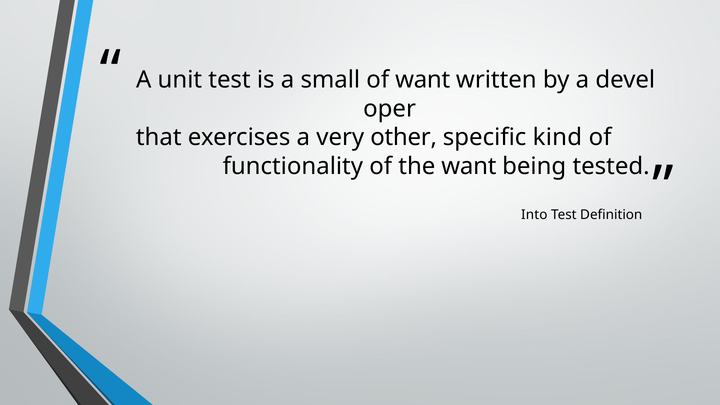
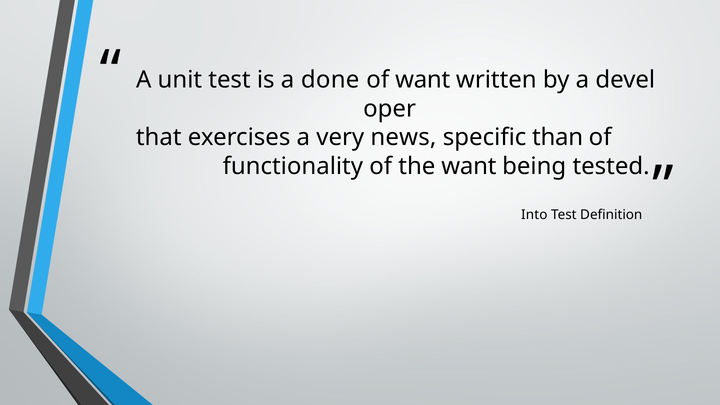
small: small -> done
other: other -> news
kind: kind -> than
